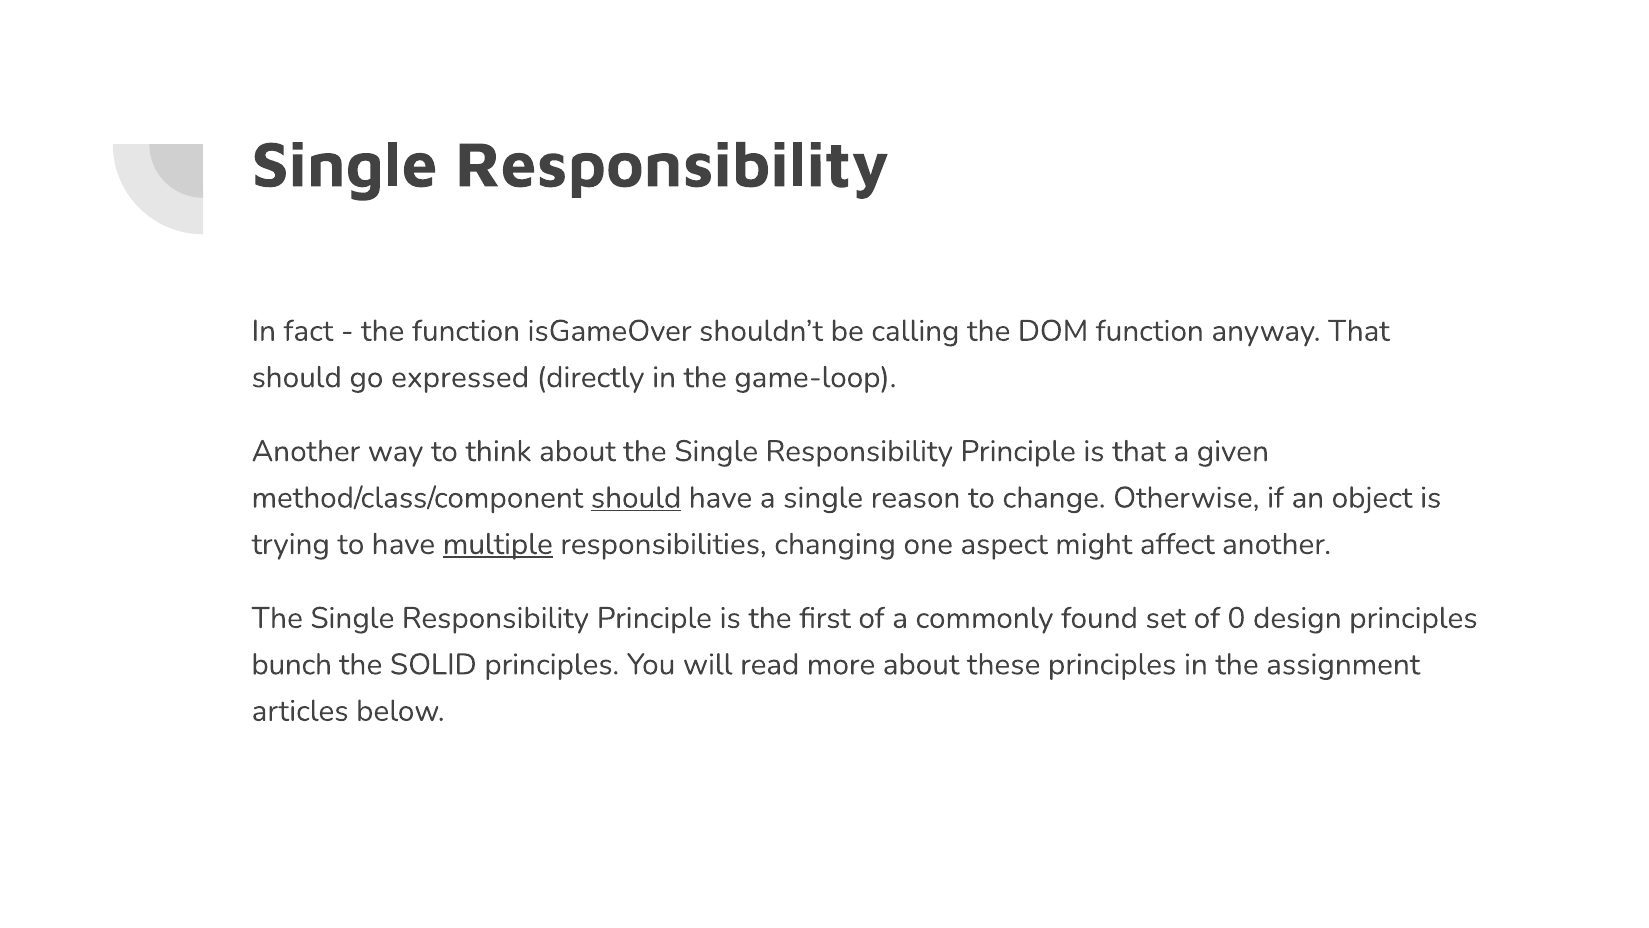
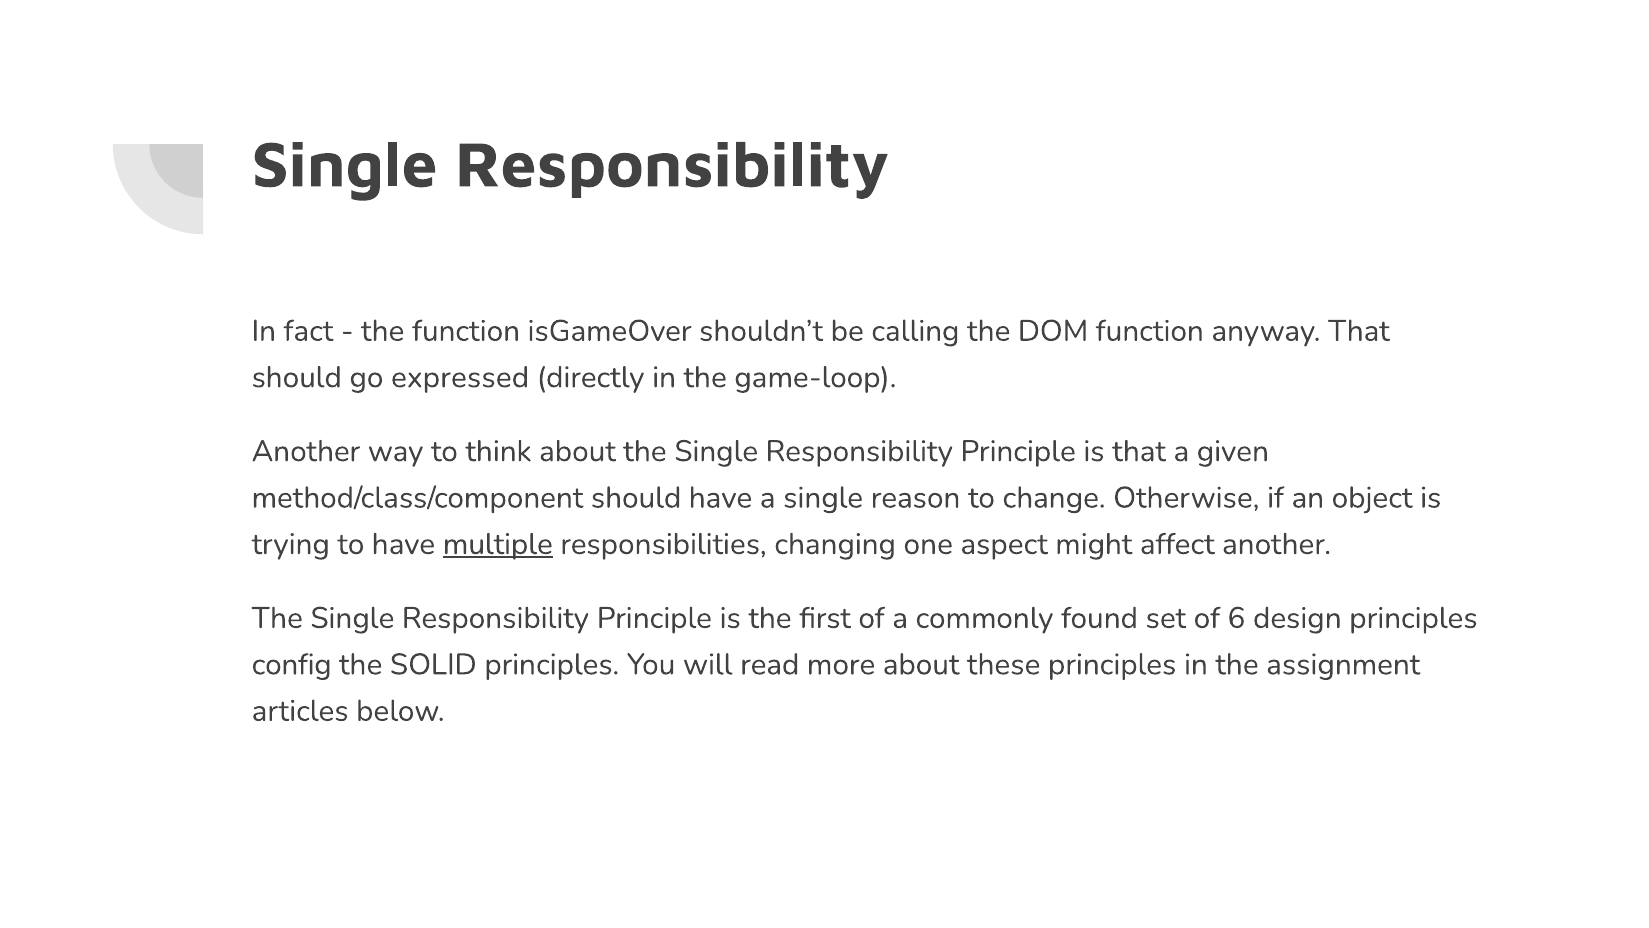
should at (636, 498) underline: present -> none
0: 0 -> 6
bunch: bunch -> config
